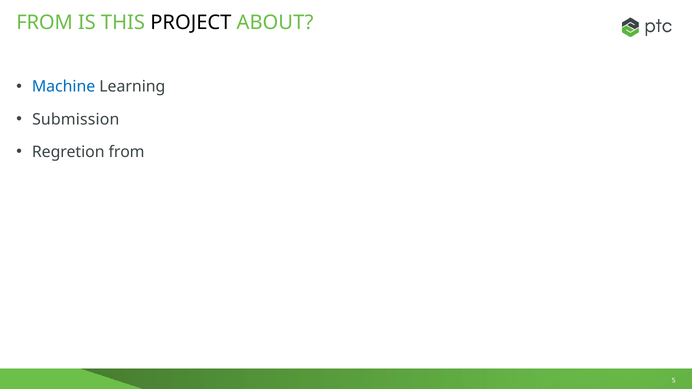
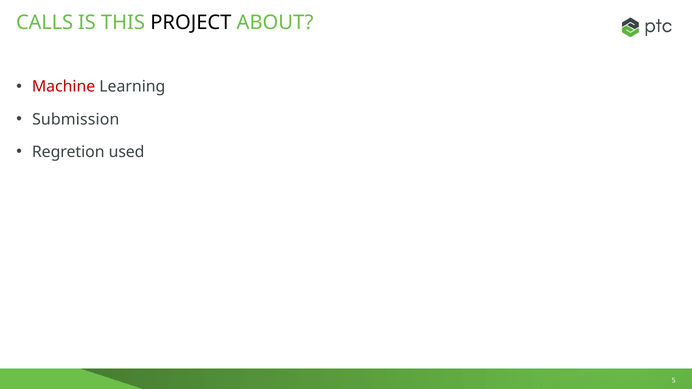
FROM at (45, 23): FROM -> CALLS
Machine colour: blue -> red
Regretion from: from -> used
